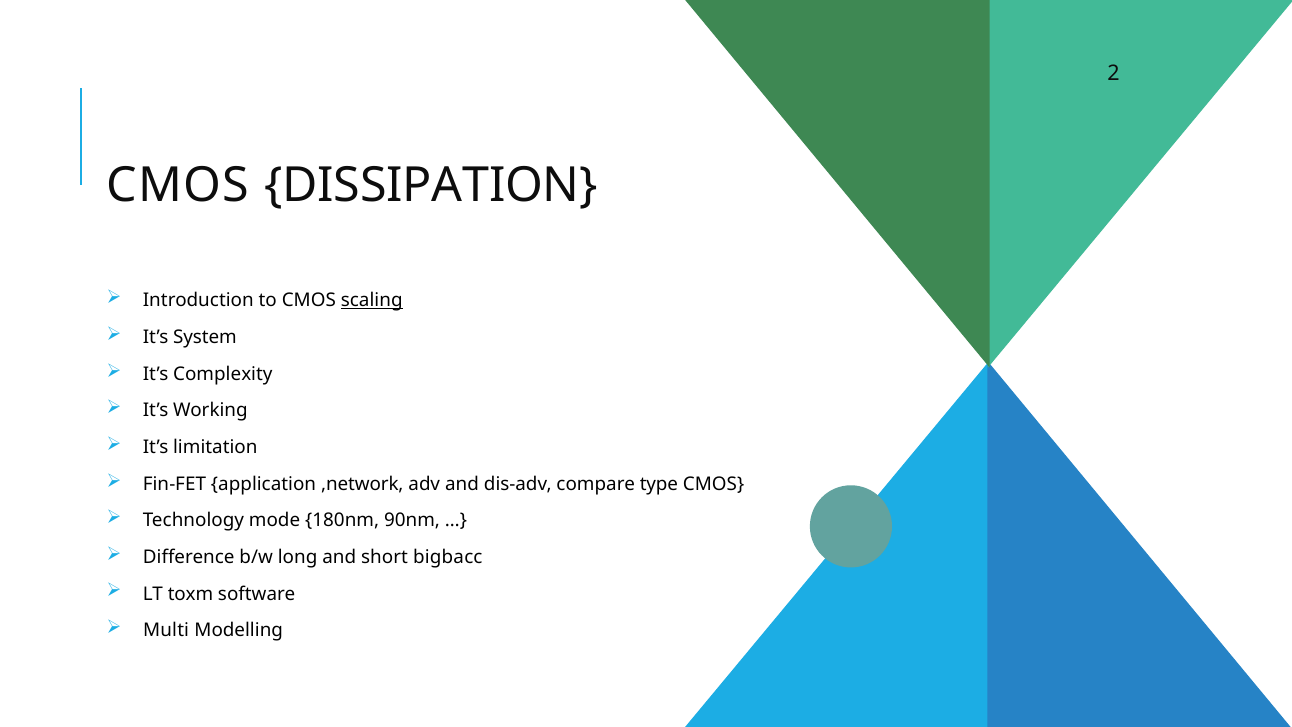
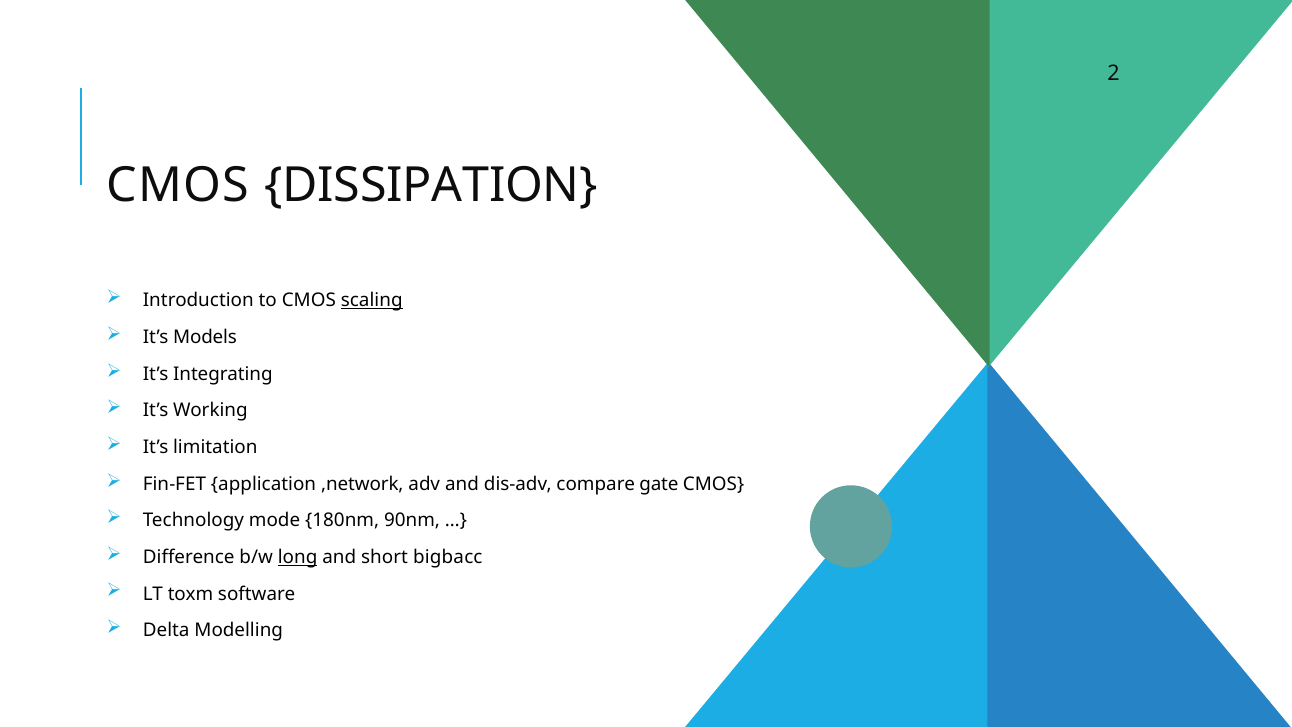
System: System -> Models
Complexity: Complexity -> Integrating
type: type -> gate
long underline: none -> present
Multi: Multi -> Delta
